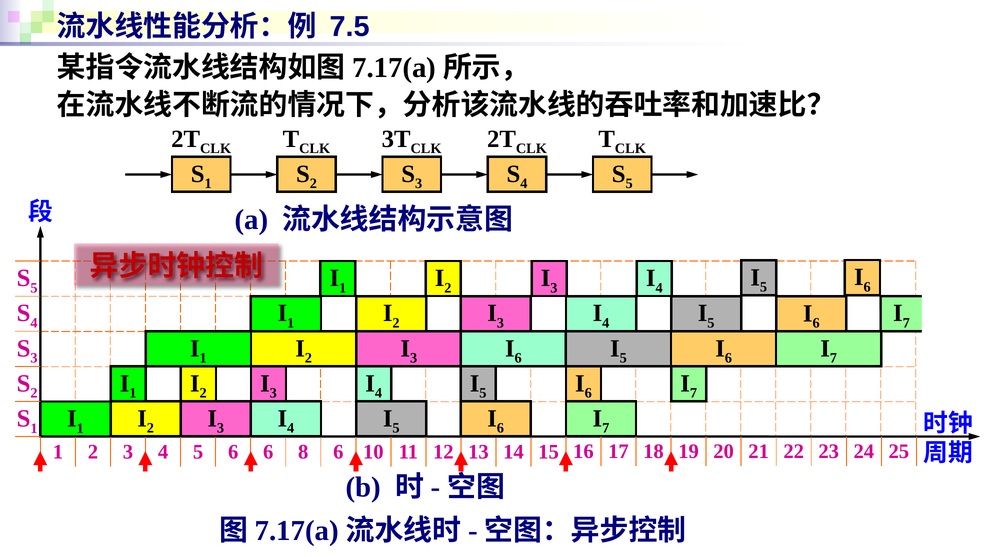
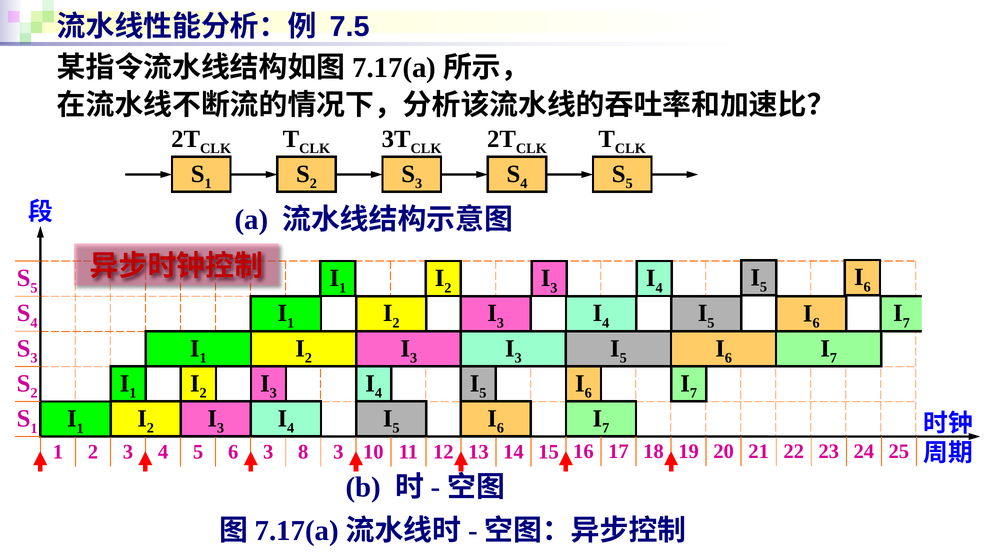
6 at (518, 358): 6 -> 3
6 6: 6 -> 3
8 6: 6 -> 3
